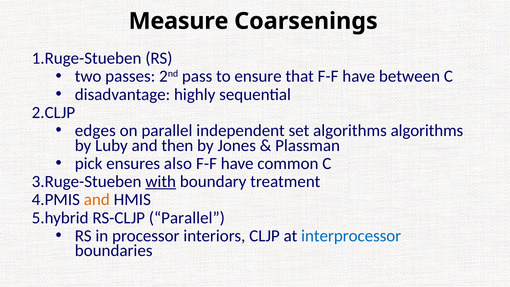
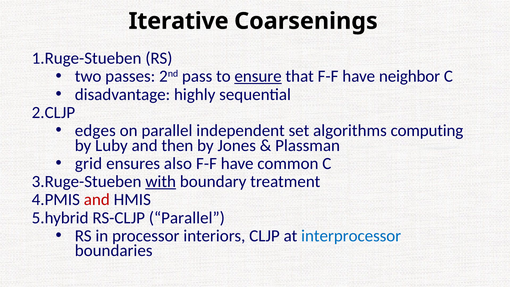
Measure: Measure -> Iterative
ensure underline: none -> present
between: between -> neighbor
algorithms algorithms: algorithms -> computing
pick: pick -> grid
and at (97, 200) colour: orange -> red
